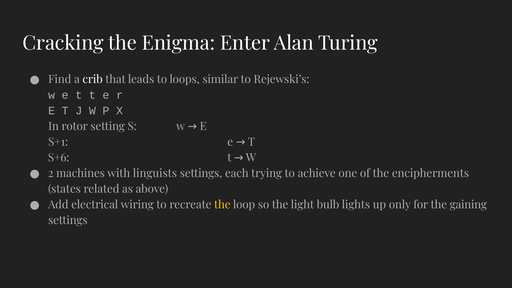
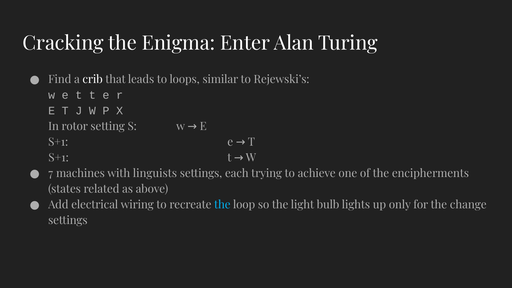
S+6 at (59, 158): S+6 -> S+1
2: 2 -> 7
the at (222, 205) colour: yellow -> light blue
gaining: gaining -> change
